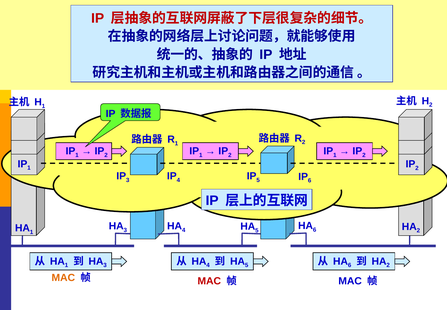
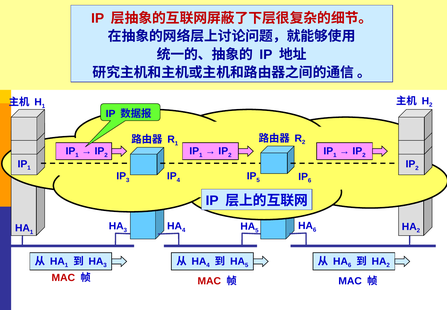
MAC at (63, 277) colour: orange -> red
